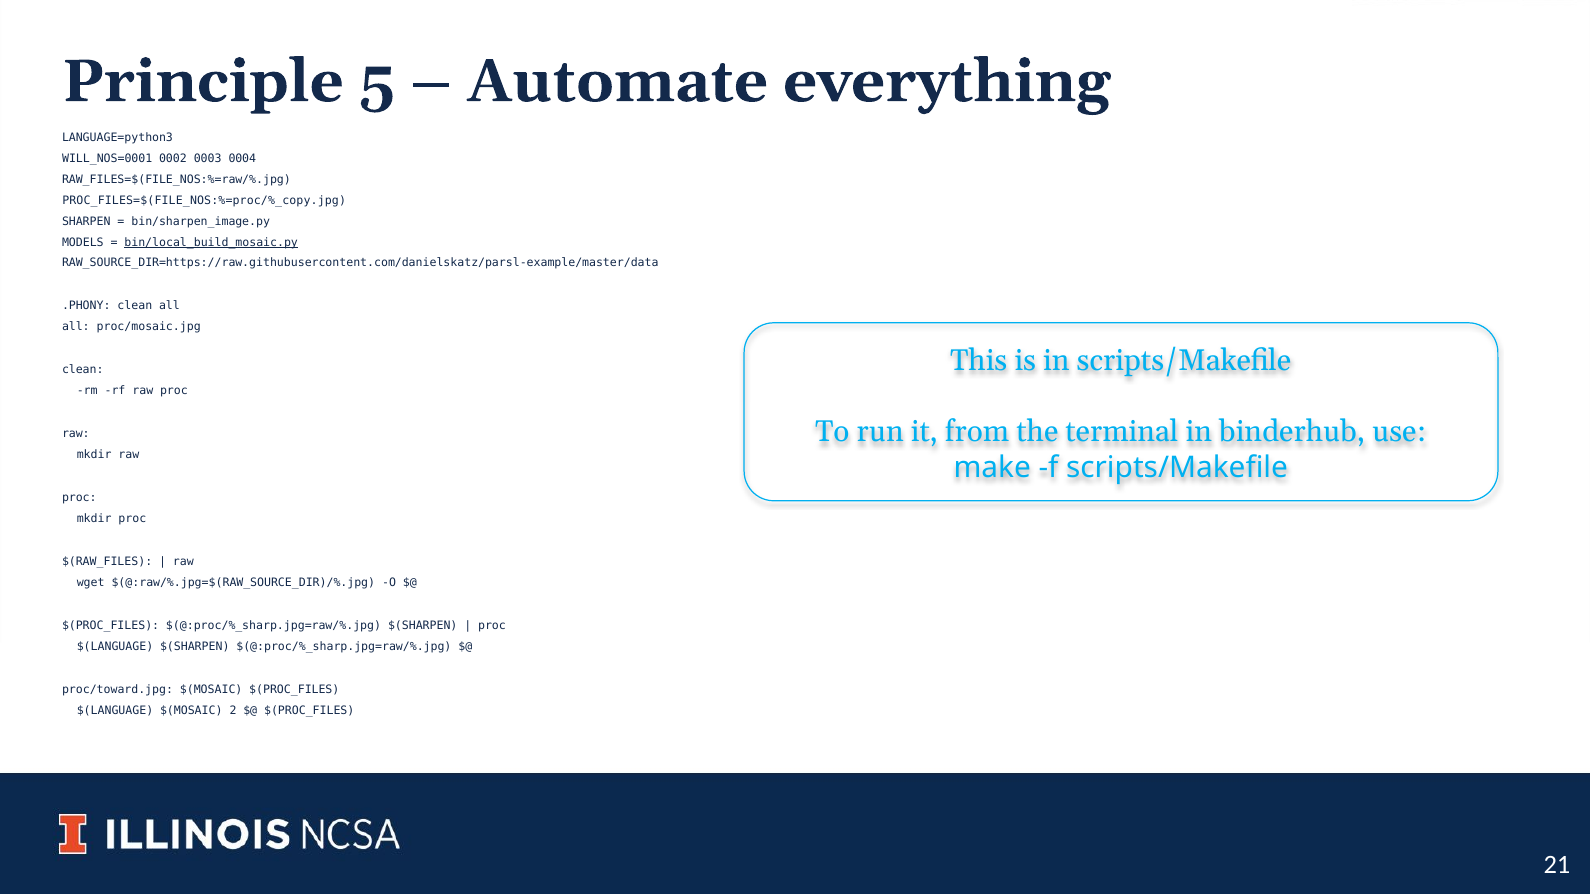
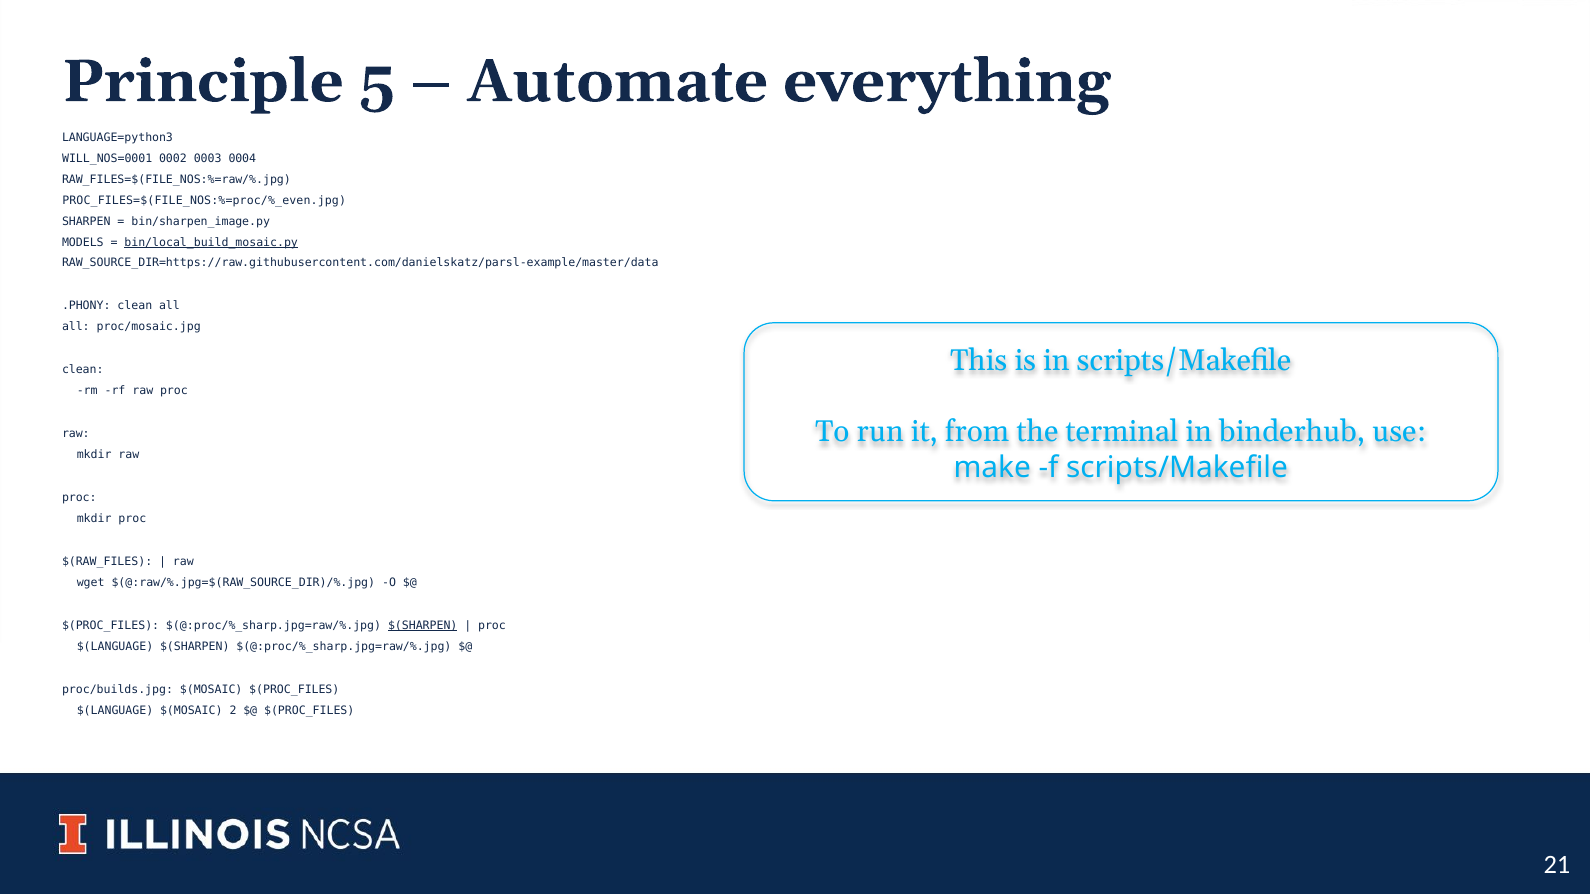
PROC_FILES=$(FILE_NOS:%=proc/%_copy.jpg: PROC_FILES=$(FILE_NOS:%=proc/%_copy.jpg -> PROC_FILES=$(FILE_NOS:%=proc/%_even.jpg
$(SHARPEN at (423, 626) underline: none -> present
proc/toward.jpg: proc/toward.jpg -> proc/builds.jpg
